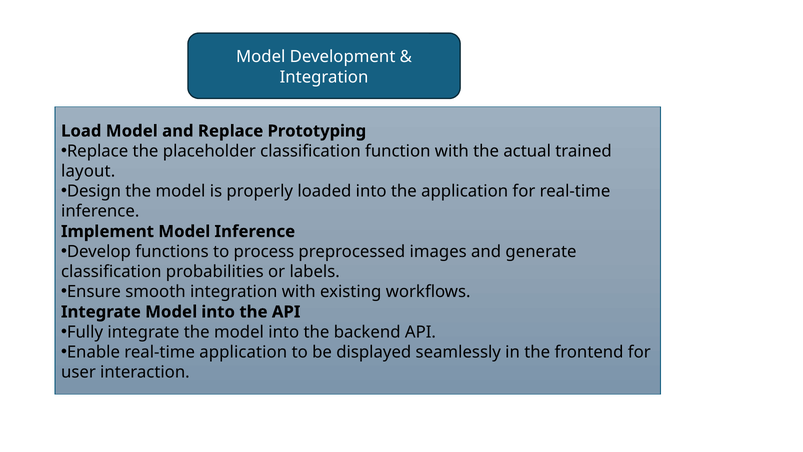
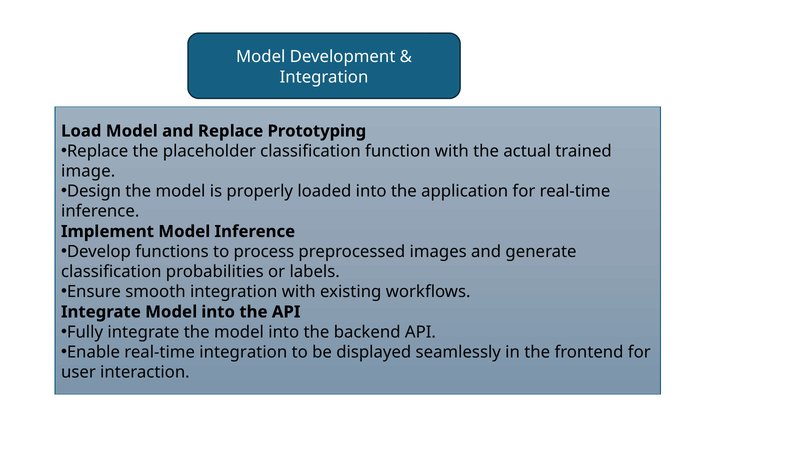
layout: layout -> image
real-time application: application -> integration
